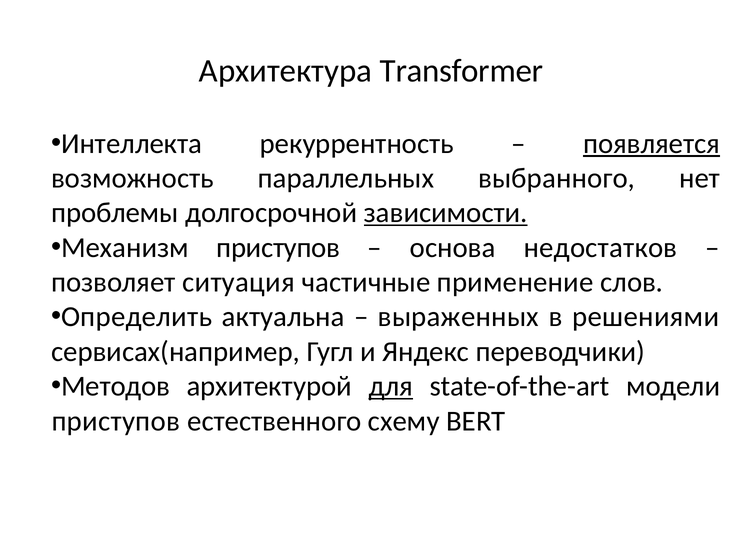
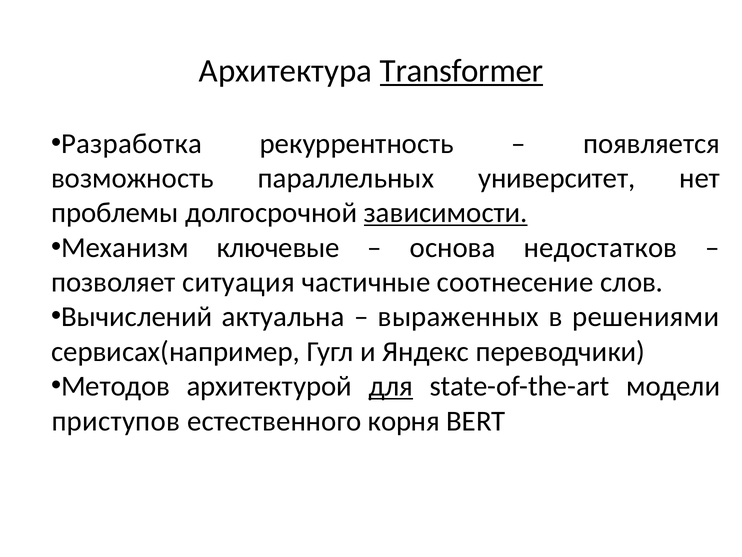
Transformer underline: none -> present
Интеллекта: Интеллекта -> Разработка
появляется underline: present -> none
выбранного: выбранного -> университет
Механизм приступов: приступов -> ключевые
применение: применение -> соотнесение
Определить: Определить -> Вычислений
схему: схему -> корня
